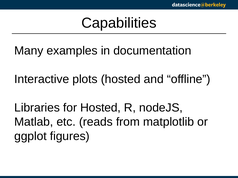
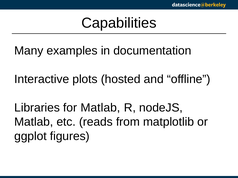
for Hosted: Hosted -> Matlab
